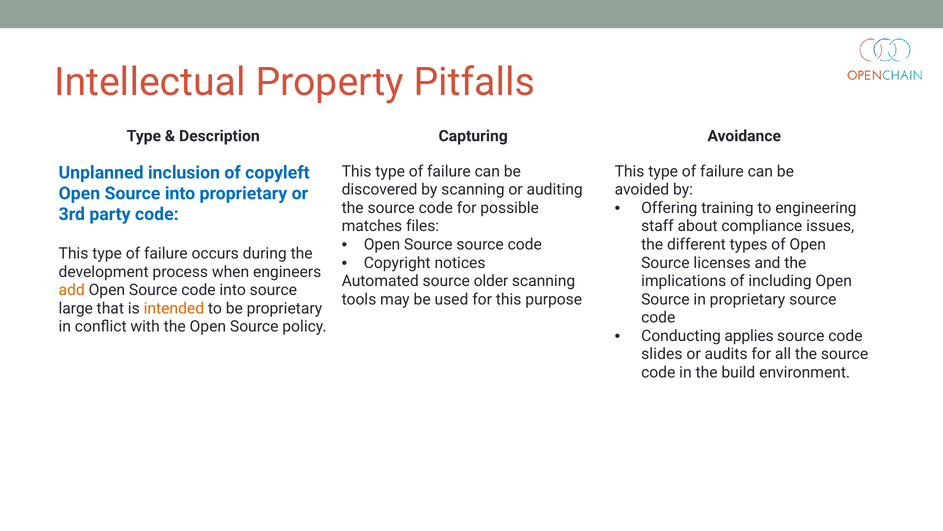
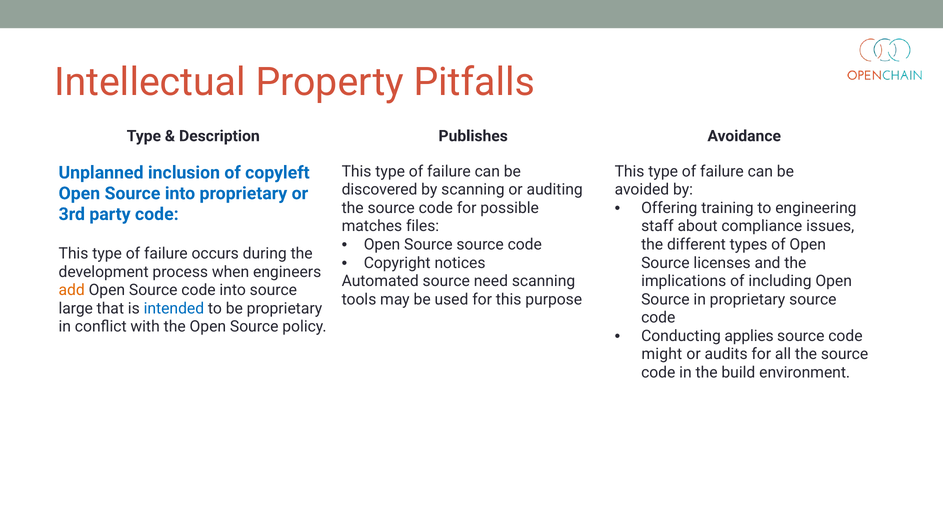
Capturing: Capturing -> Publishes
older: older -> need
intended colour: orange -> blue
slides: slides -> might
